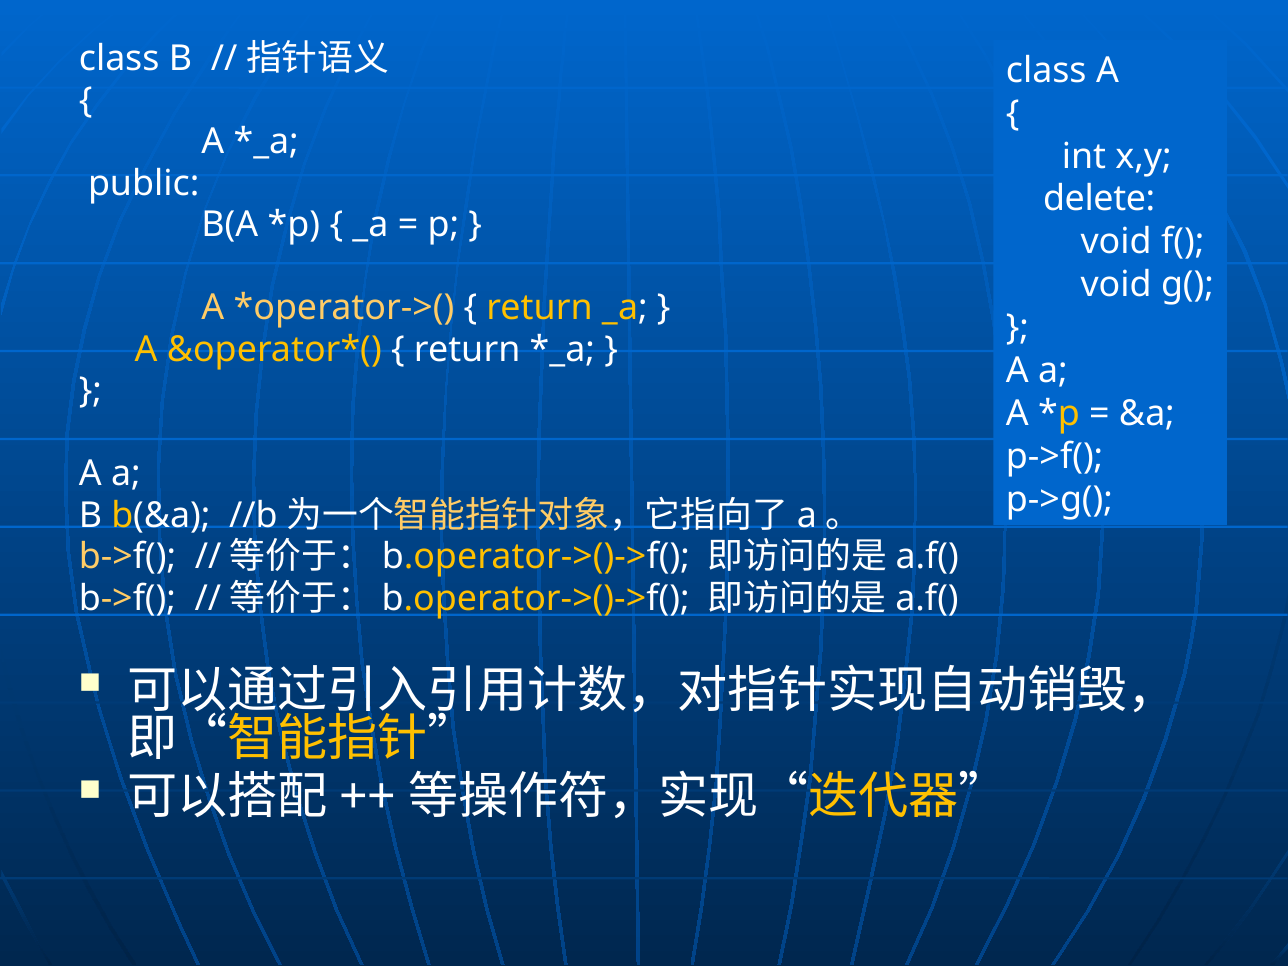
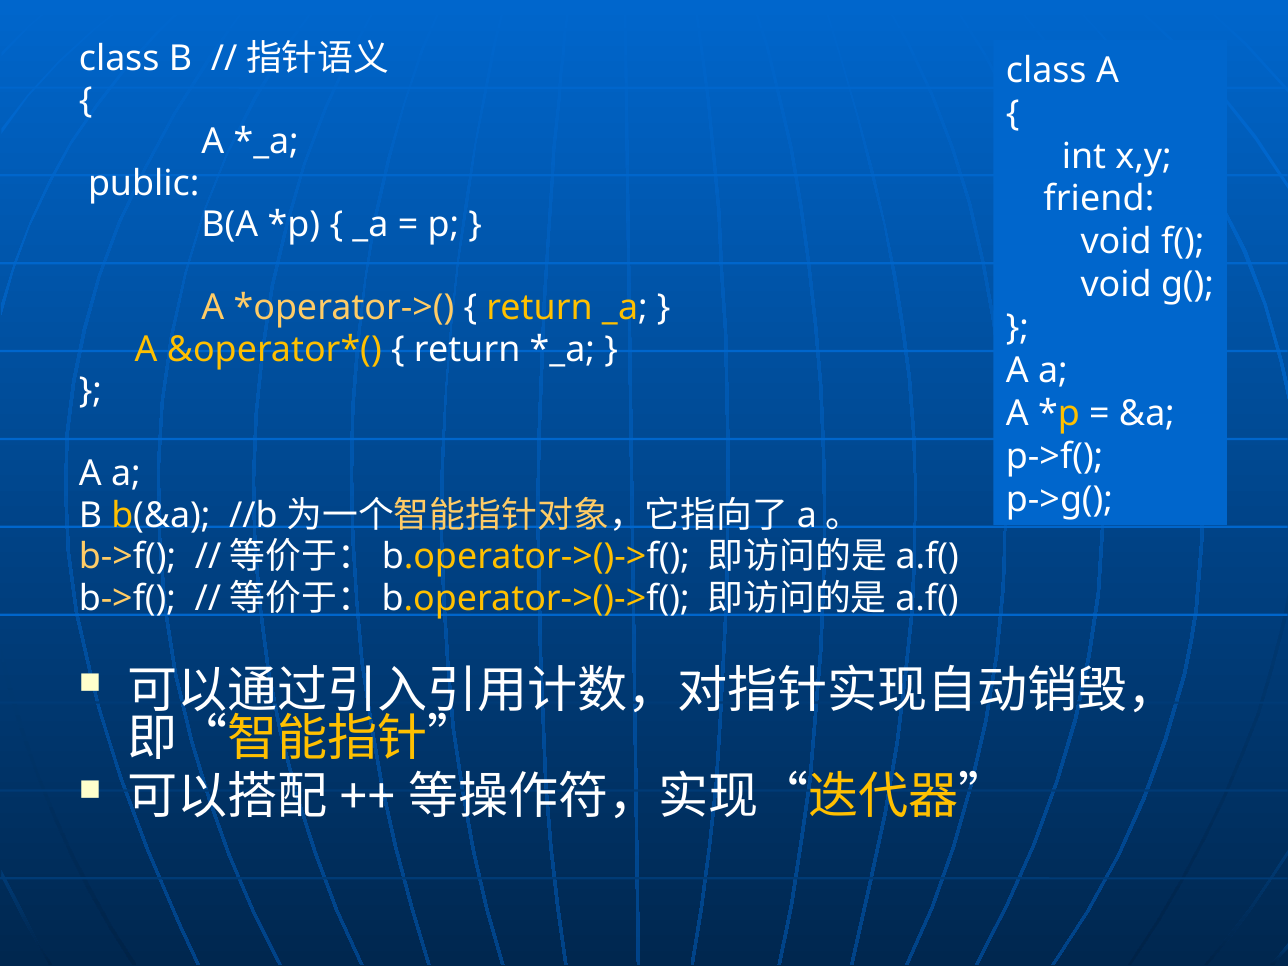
delete: delete -> friend
